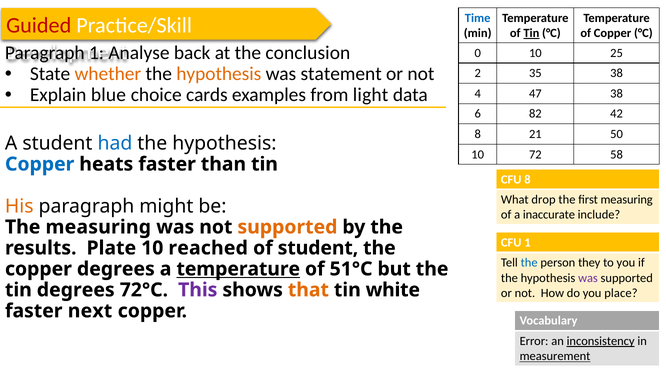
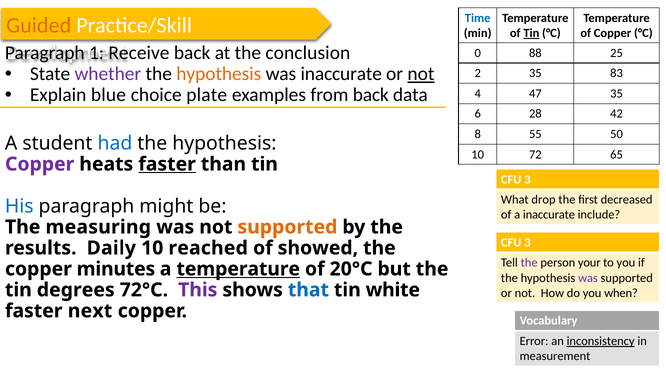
Guided colour: red -> orange
Analyse: Analyse -> Receive
0 10: 10 -> 88
whether colour: orange -> purple
was statement: statement -> inaccurate
not at (421, 74) underline: none -> present
35 38: 38 -> 83
cards: cards -> plate
from light: light -> back
47 38: 38 -> 35
82: 82 -> 28
21: 21 -> 55
58: 58 -> 65
Copper at (40, 164) colour: blue -> purple
faster at (167, 164) underline: none -> present
8 at (527, 179): 8 -> 3
first measuring: measuring -> decreased
His colour: orange -> blue
1 at (527, 242): 1 -> 3
Plate: Plate -> Daily
of student: student -> showed
the at (529, 262) colour: blue -> purple
they: they -> your
copper degrees: degrees -> minutes
51°C: 51°C -> 20°C
that colour: orange -> blue
place: place -> when
measurement underline: present -> none
